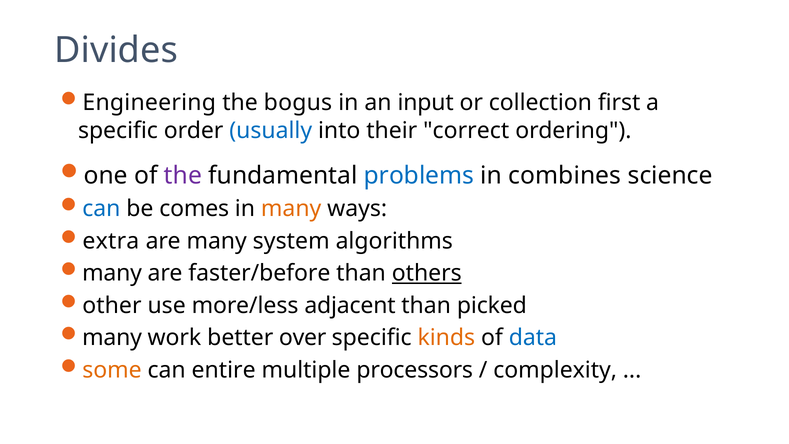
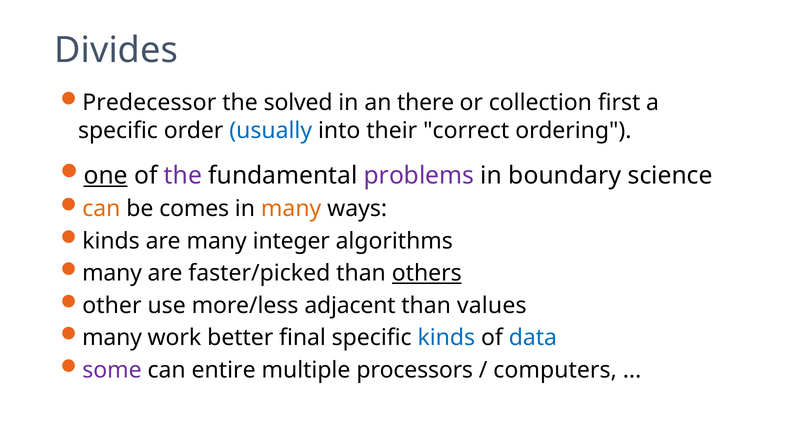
Engineering: Engineering -> Predecessor
bogus: bogus -> solved
input: input -> there
one underline: none -> present
problems colour: blue -> purple
combines: combines -> boundary
can at (101, 209) colour: blue -> orange
extra at (111, 241): extra -> kinds
system: system -> integer
faster/before: faster/before -> faster/picked
picked: picked -> values
over: over -> final
kinds at (446, 338) colour: orange -> blue
some colour: orange -> purple
complexity: complexity -> computers
